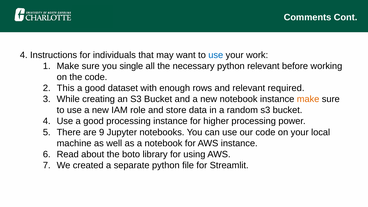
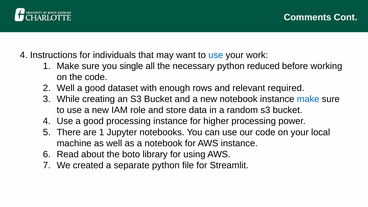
python relevant: relevant -> reduced
2 This: This -> Well
make at (308, 99) colour: orange -> blue
are 9: 9 -> 1
